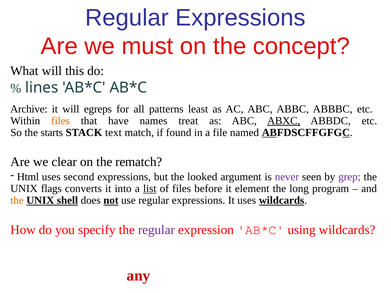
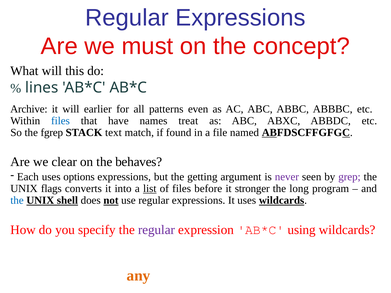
egreps: egreps -> earlier
least: least -> even
files at (60, 121) colour: orange -> blue
ABXC underline: present -> none
starts: starts -> fgrep
rematch: rematch -> behaves
Html: Html -> Each
second: second -> options
looked: looked -> getting
element: element -> stronger
the at (17, 201) colour: orange -> blue
any colour: red -> orange
